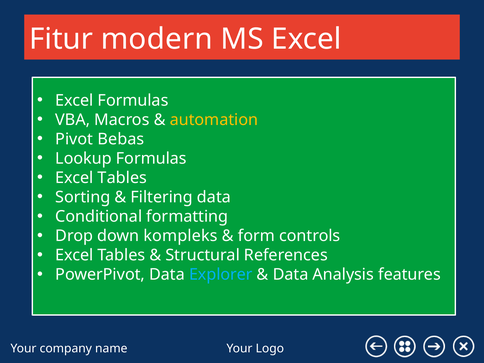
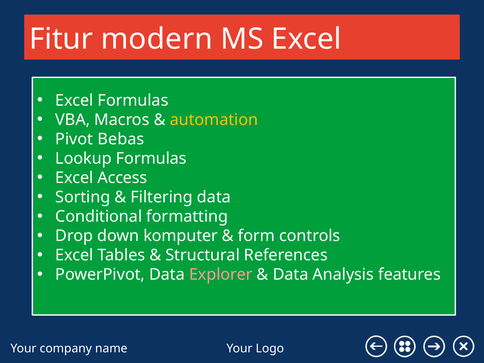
Tables at (122, 178): Tables -> Access
kompleks: kompleks -> komputer
Explorer colour: light blue -> pink
